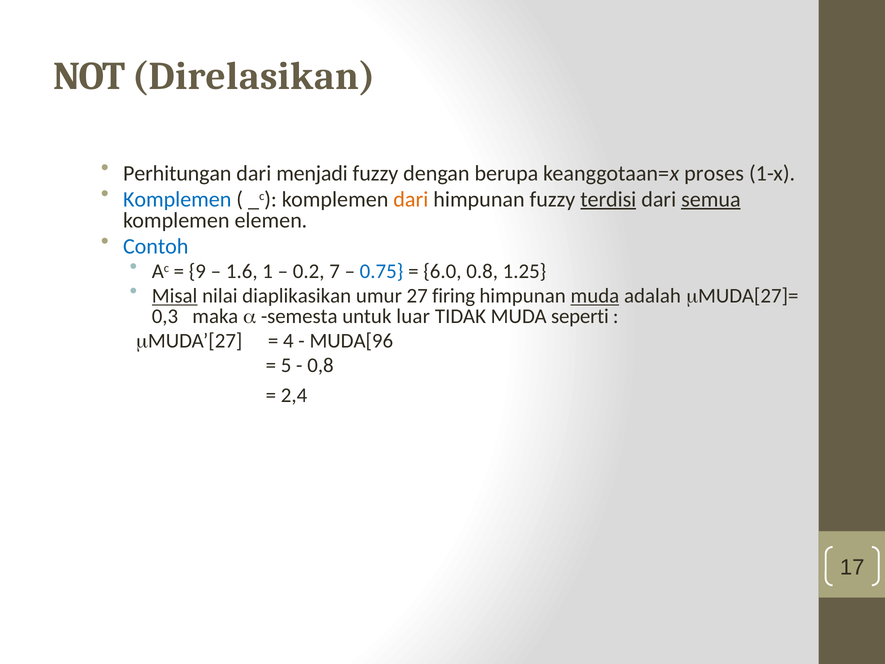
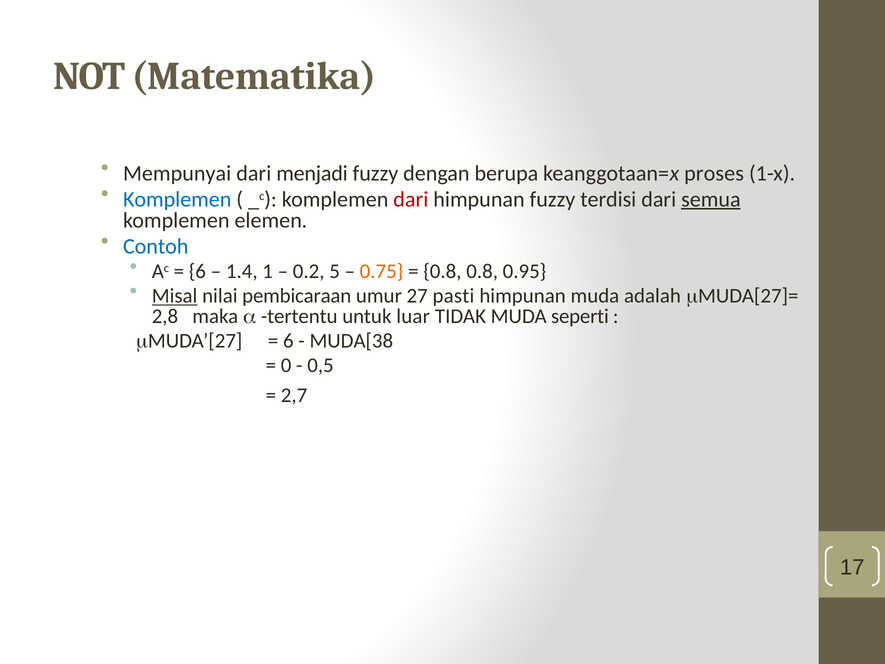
Direlasikan: Direlasikan -> Matematika
Perhitungan: Perhitungan -> Mempunyai
dari at (411, 199) colour: orange -> red
terdisi underline: present -> none
9 at (197, 271): 9 -> 6
1.6: 1.6 -> 1.4
7: 7 -> 5
0.75 colour: blue -> orange
6.0 at (442, 271): 6.0 -> 0.8
1.25: 1.25 -> 0.95
diaplikasikan: diaplikasikan -> pembicaraan
firing: firing -> pasti
muda at (595, 296) underline: present -> none
0,3: 0,3 -> 2,8
semesta: semesta -> tertentu
4 at (288, 341): 4 -> 6
MUDA[96: MUDA[96 -> MUDA[38
5: 5 -> 0
0,8: 0,8 -> 0,5
2,4: 2,4 -> 2,7
